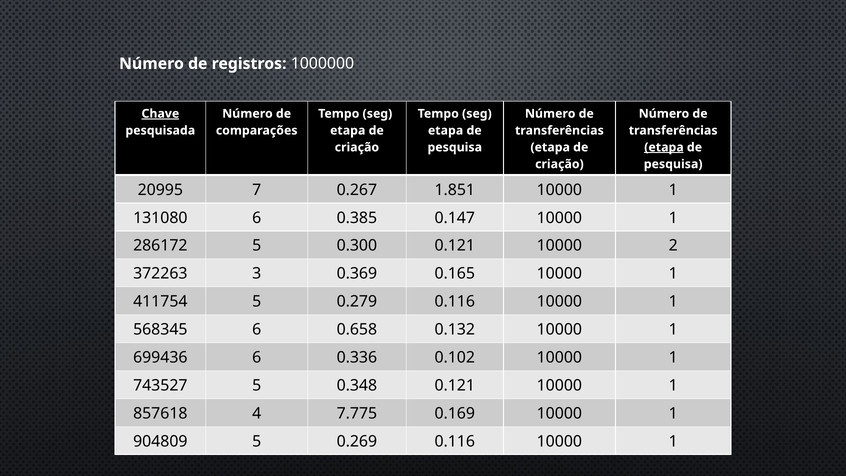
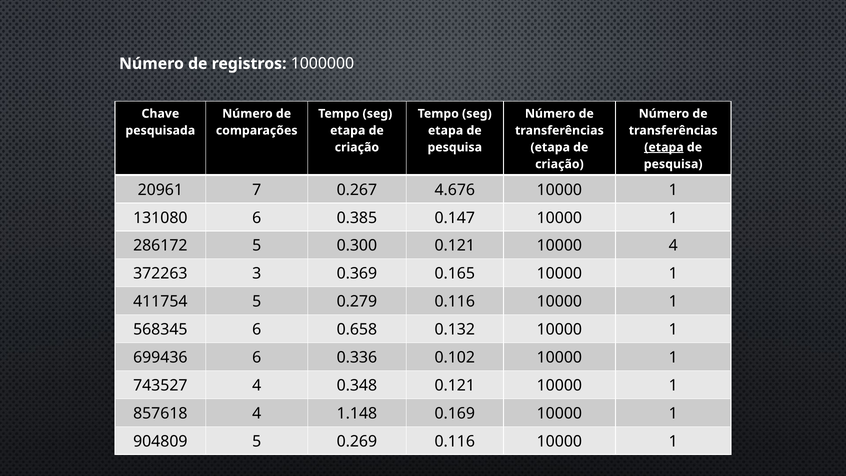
Chave underline: present -> none
20995: 20995 -> 20961
1.851: 1.851 -> 4.676
10000 2: 2 -> 4
743527 5: 5 -> 4
7.775: 7.775 -> 1.148
